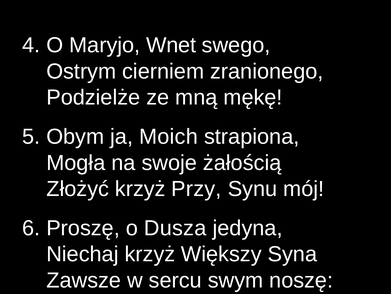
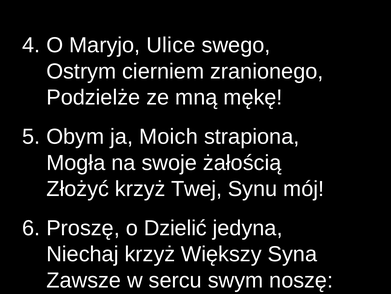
Wnet: Wnet -> Ulice
Przy: Przy -> Twej
Dusza: Dusza -> Dzielić
